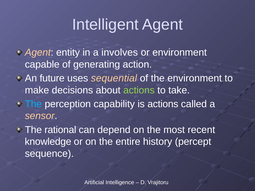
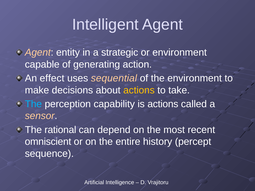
involves: involves -> strategic
future: future -> effect
actions at (139, 90) colour: light green -> yellow
knowledge: knowledge -> omniscient
